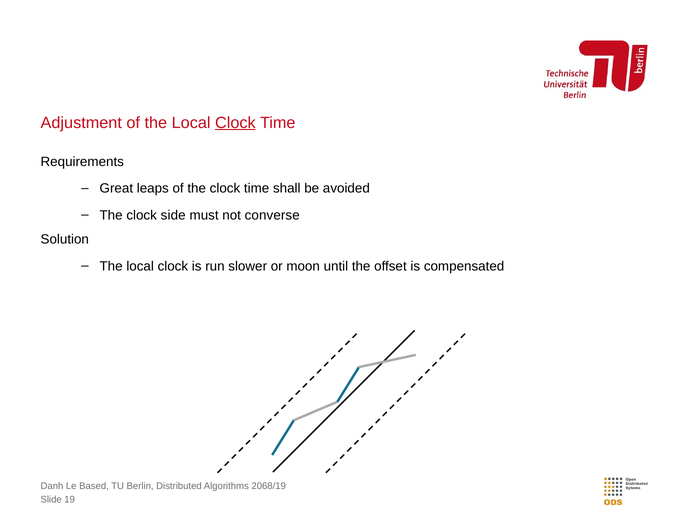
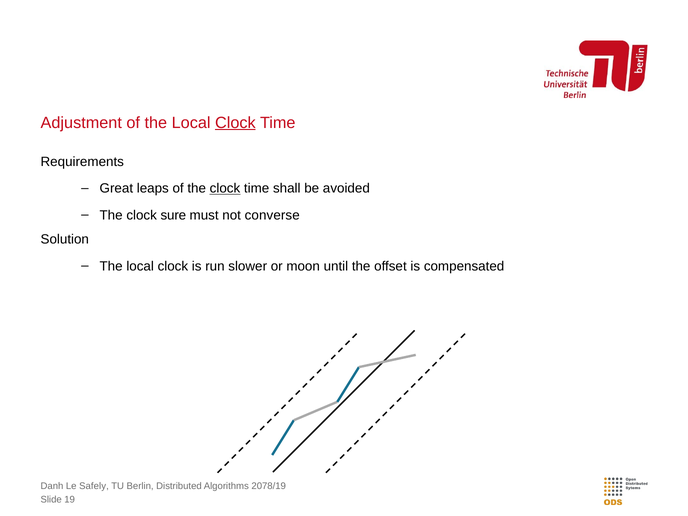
clock at (225, 189) underline: none -> present
side: side -> sure
Based: Based -> Safely
2068/19: 2068/19 -> 2078/19
